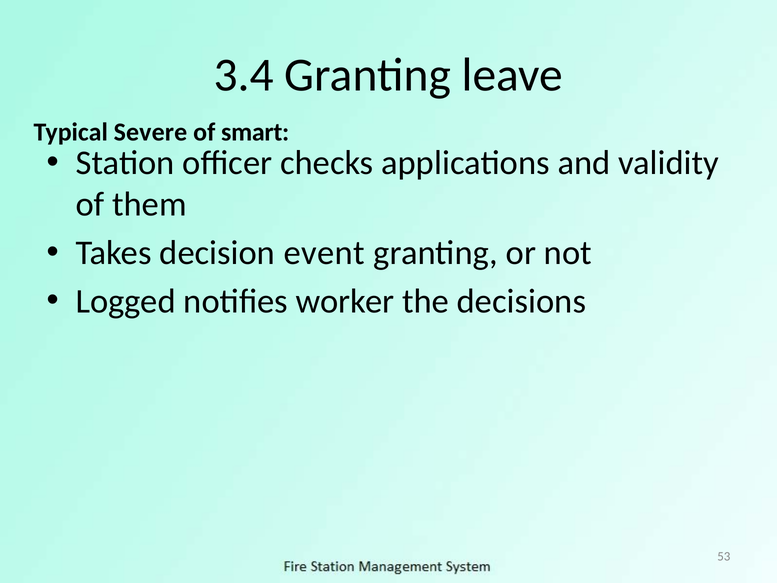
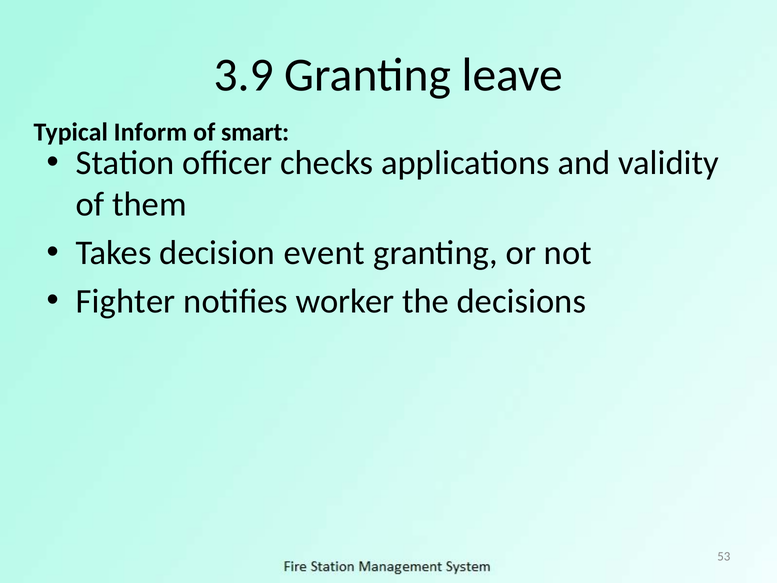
3.4: 3.4 -> 3.9
Severe: Severe -> Inform
Logged: Logged -> Fighter
